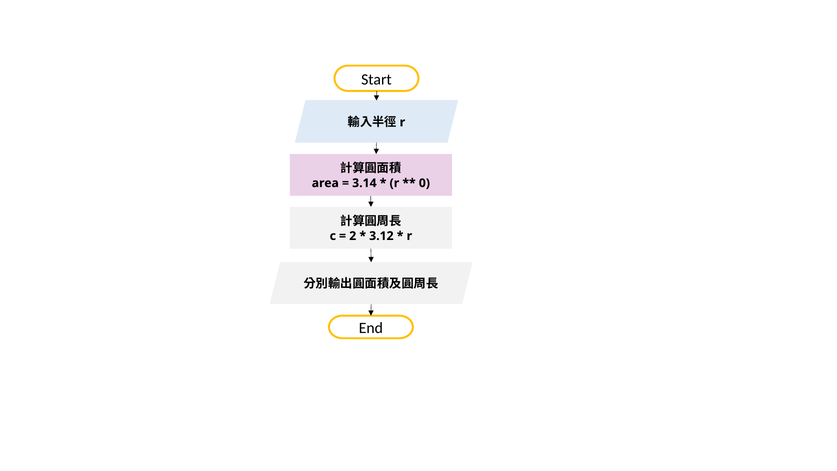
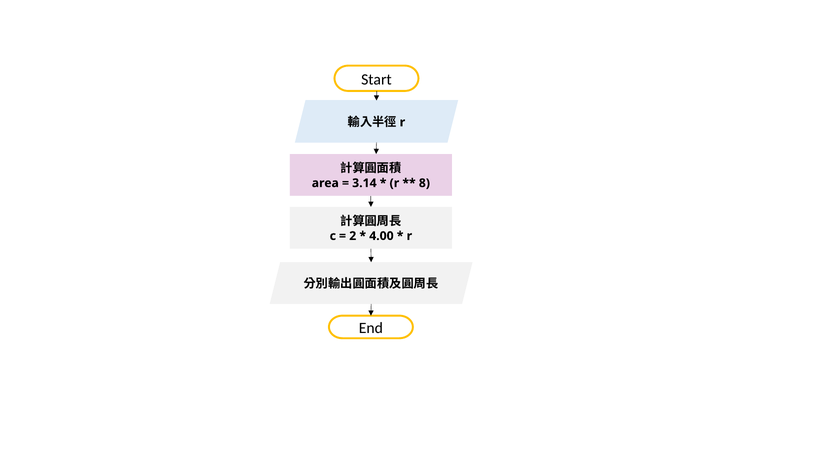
0: 0 -> 8
3.12: 3.12 -> 4.00
